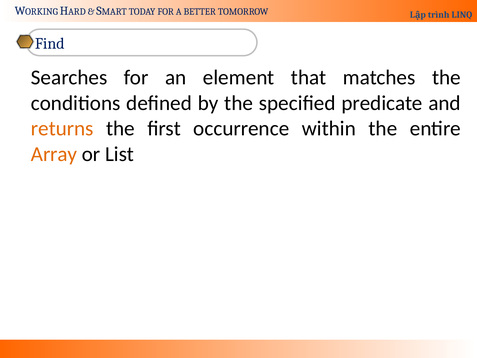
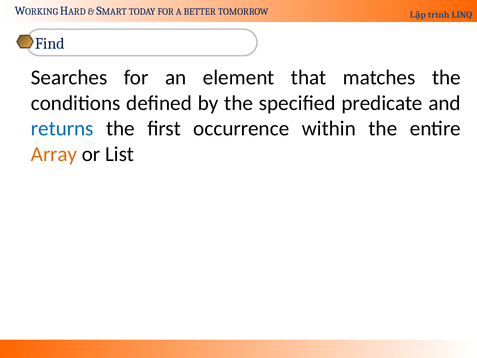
returns colour: orange -> blue
